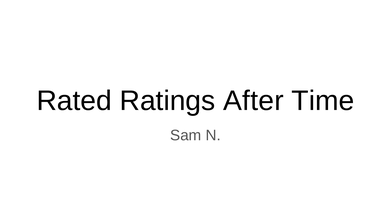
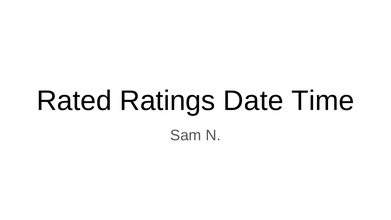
After: After -> Date
